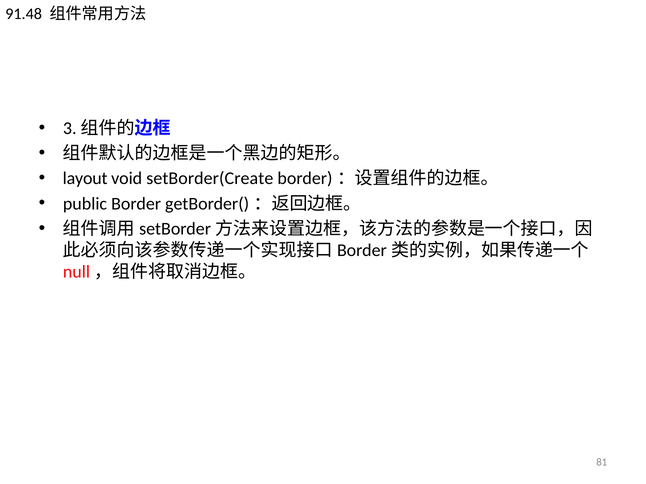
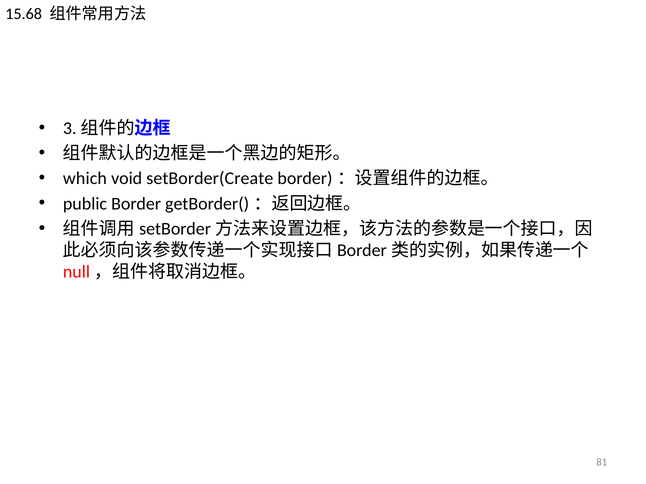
91.48: 91.48 -> 15.68
layout: layout -> which
